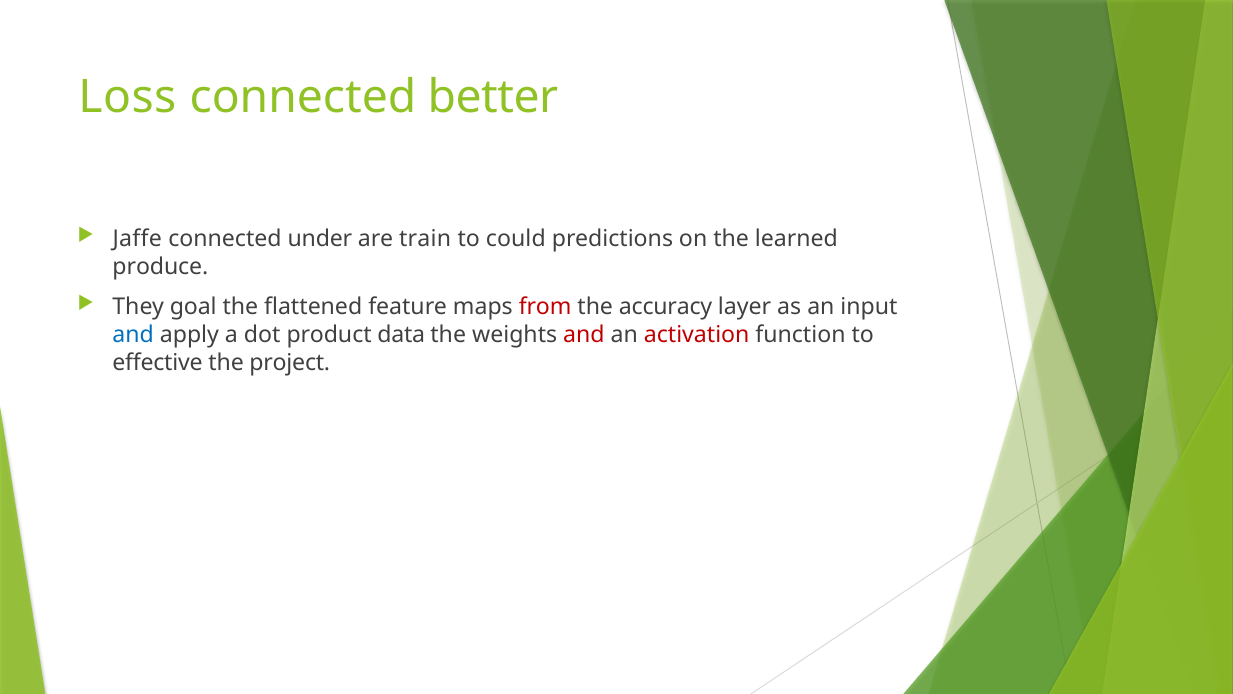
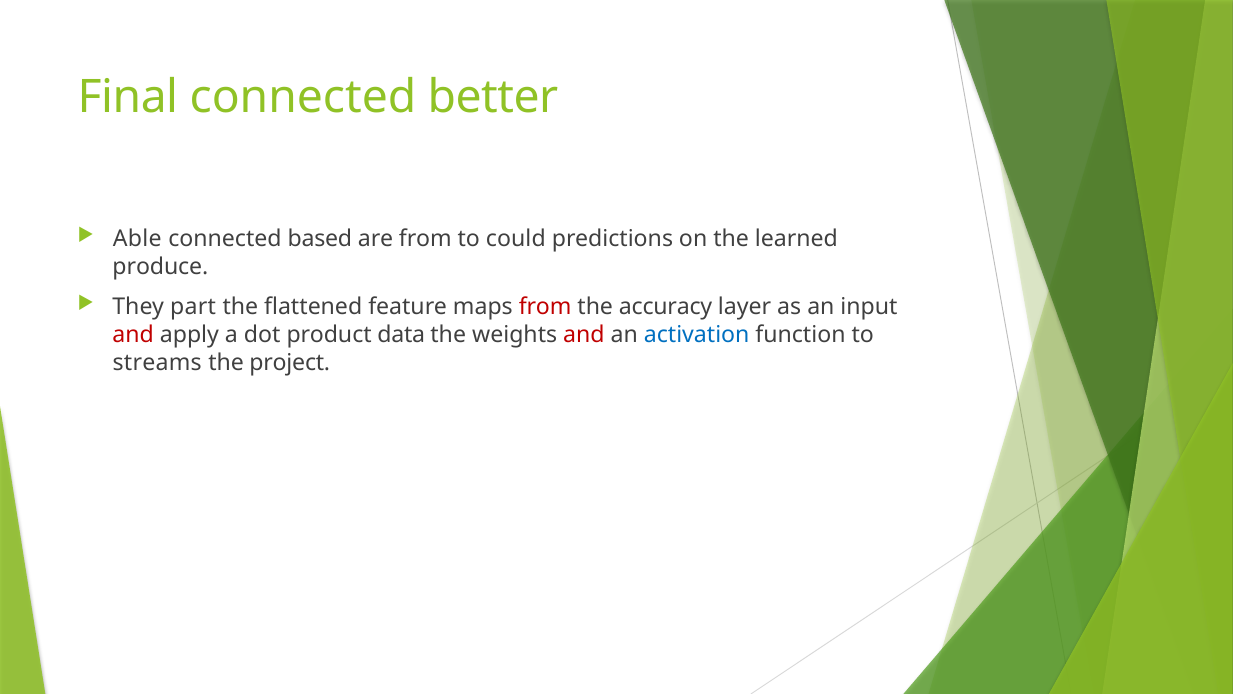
Loss: Loss -> Final
Jaffe: Jaffe -> Able
under: under -> based
are train: train -> from
goal: goal -> part
and at (133, 335) colour: blue -> red
activation colour: red -> blue
effective: effective -> streams
